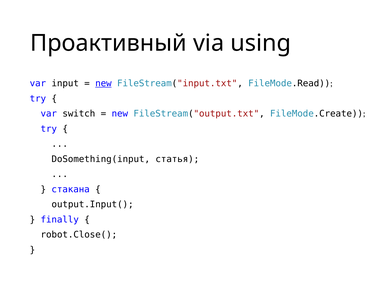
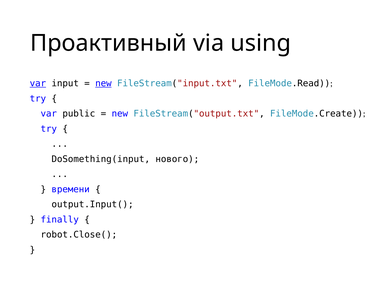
var at (38, 83) underline: none -> present
switch: switch -> public
статья: статья -> нового
стакана: стакана -> времени
